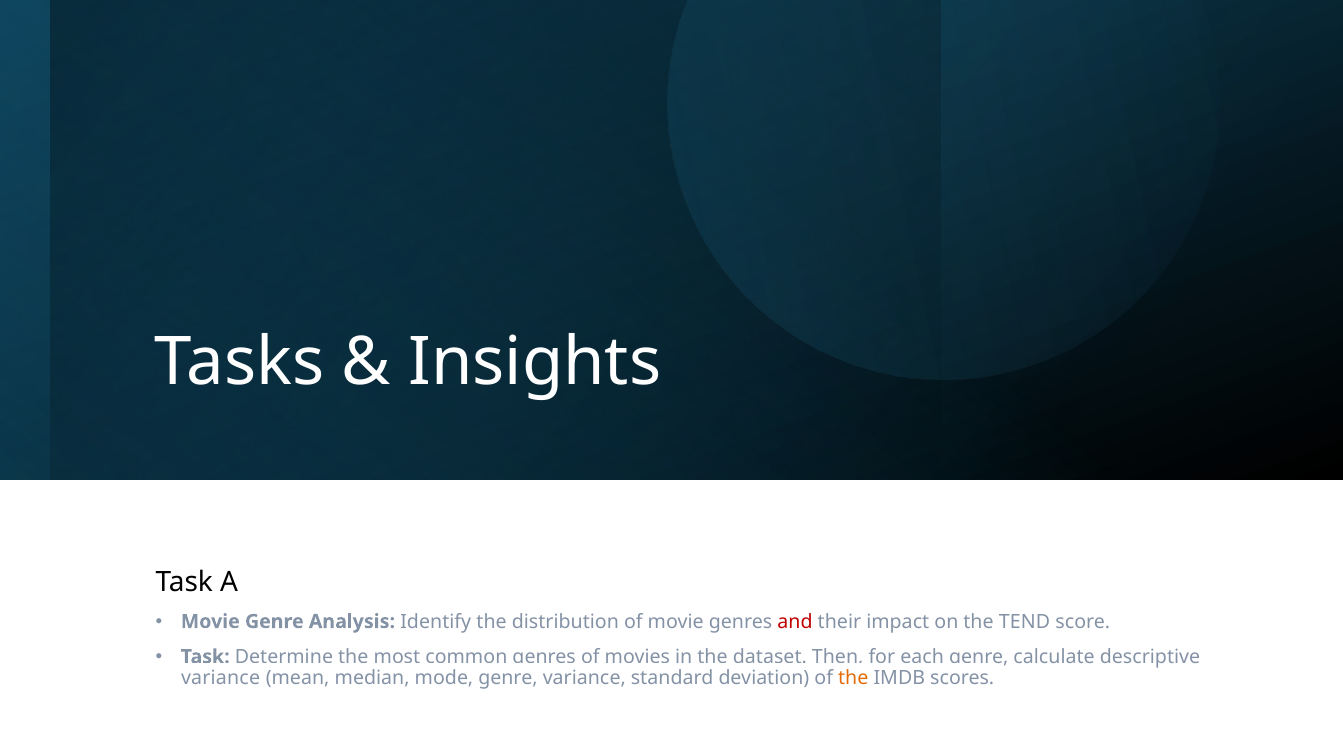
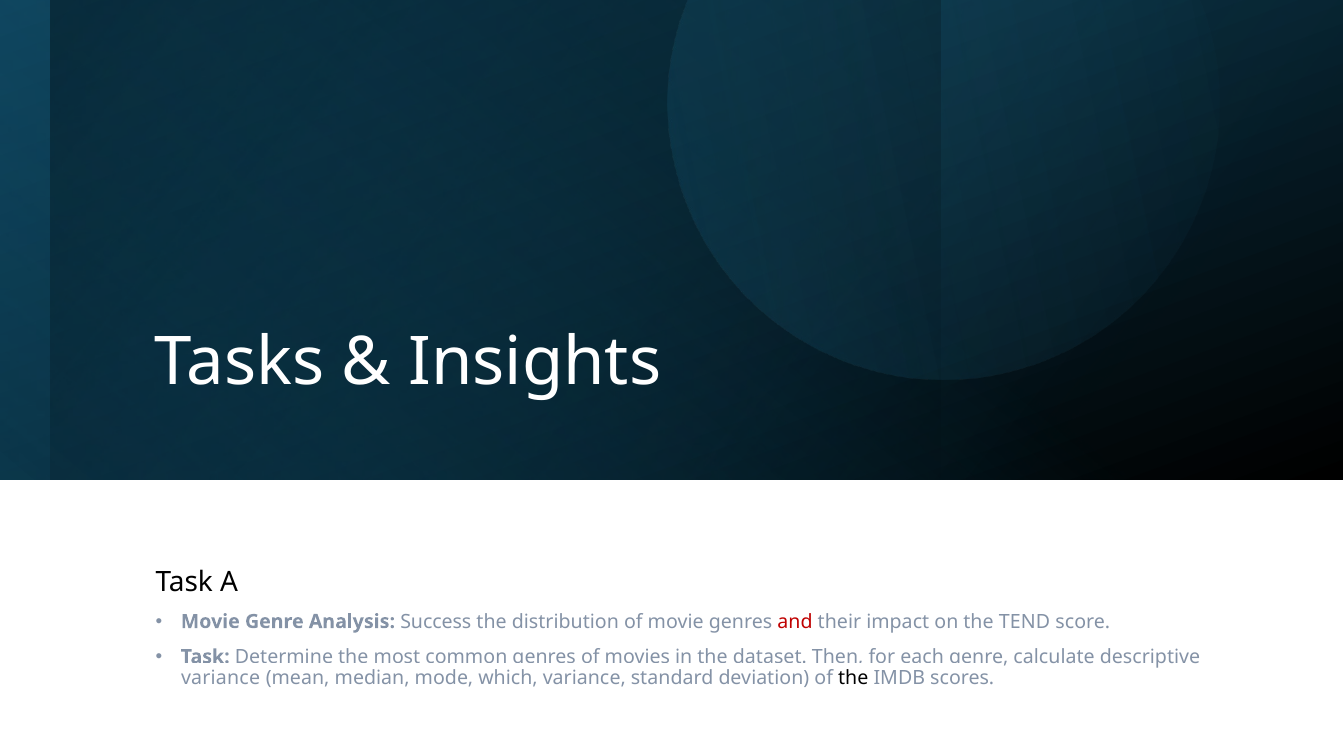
Identify: Identify -> Success
mode genre: genre -> which
the at (853, 677) colour: orange -> black
